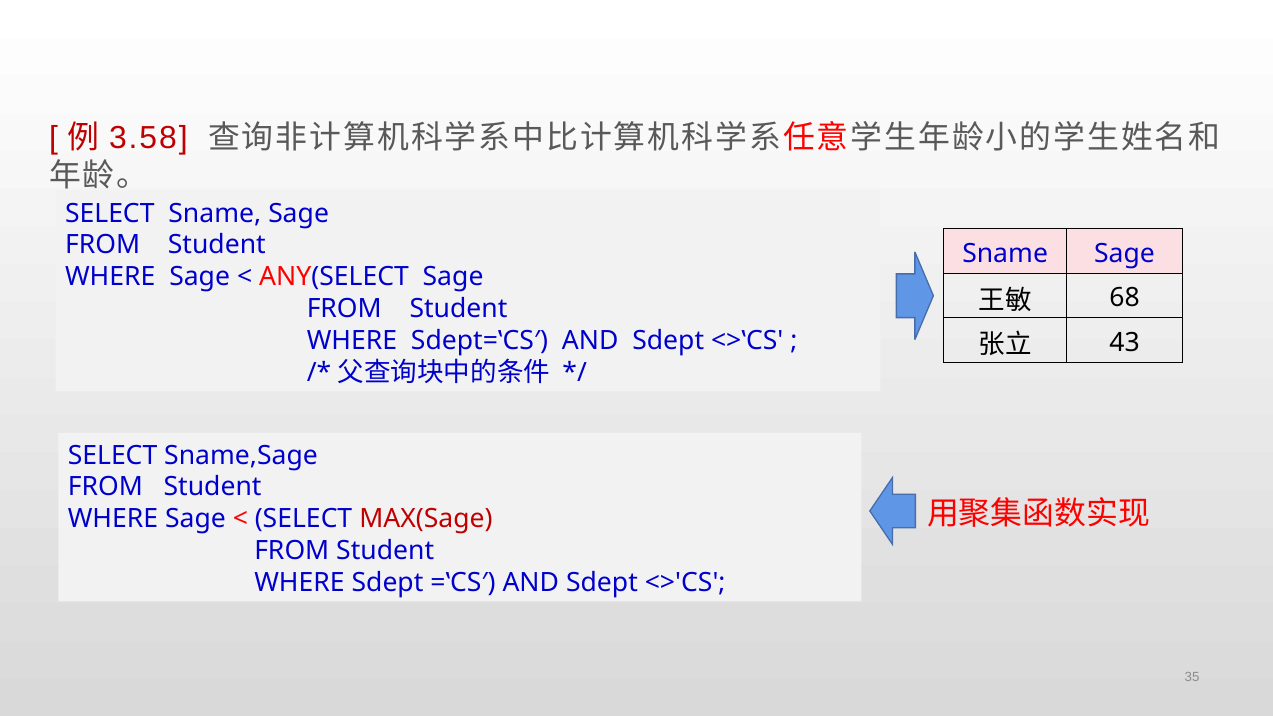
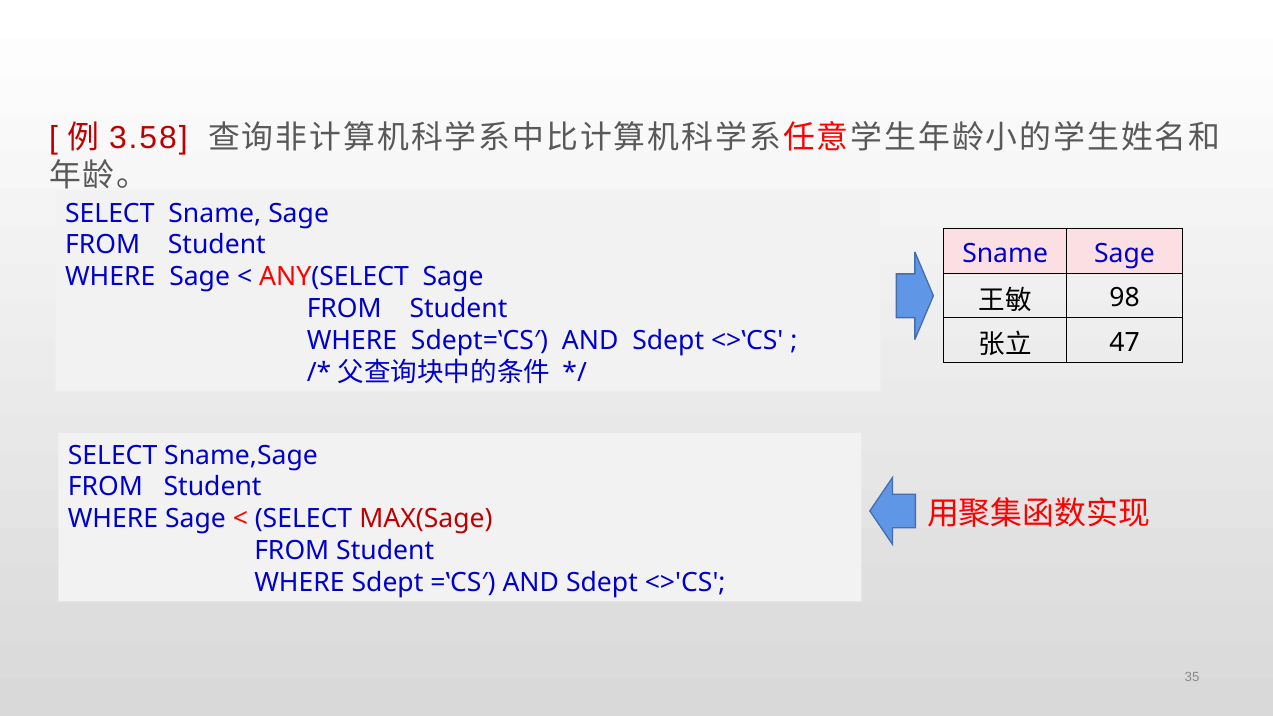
68: 68 -> 98
43: 43 -> 47
